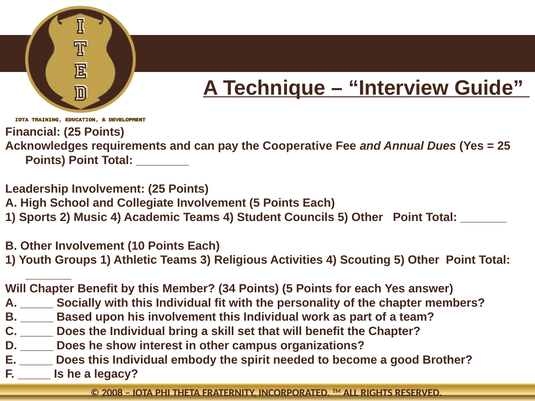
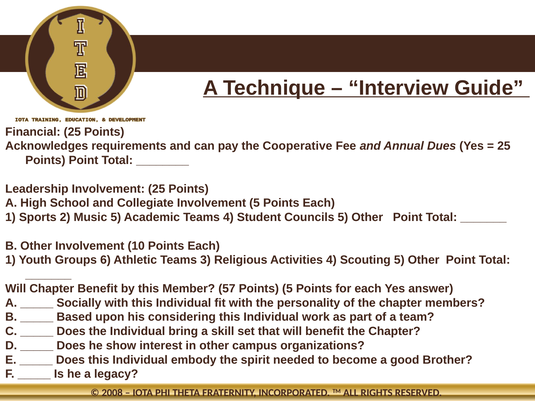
Music 4: 4 -> 5
Groups 1: 1 -> 6
34: 34 -> 57
his involvement: involvement -> considering
